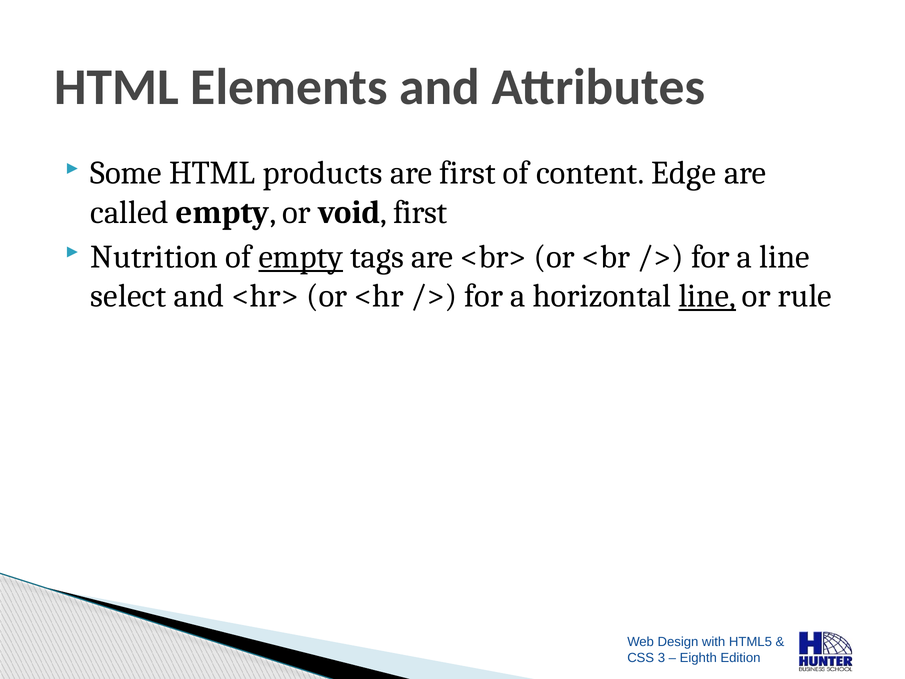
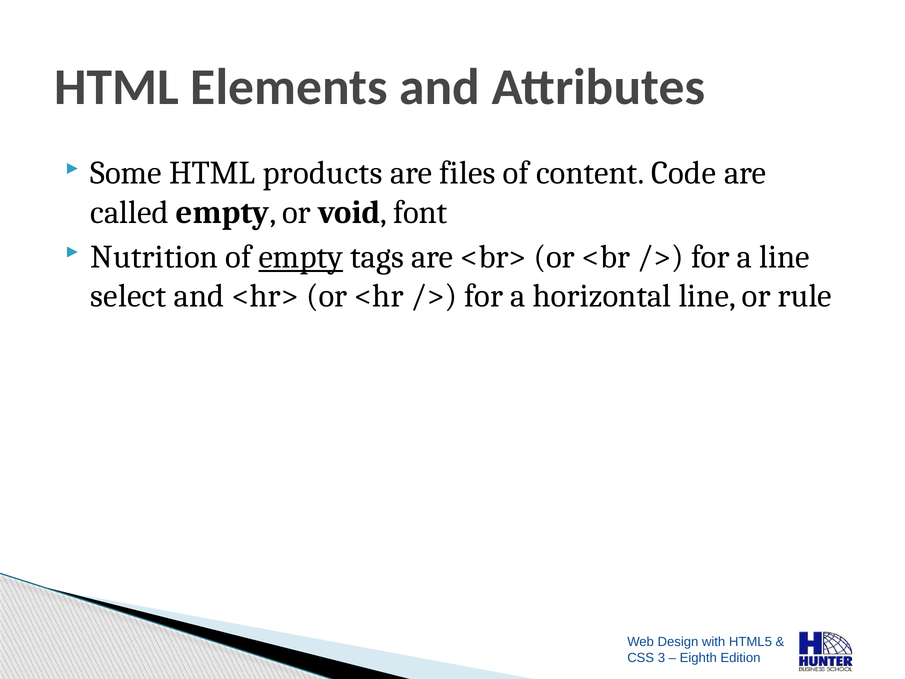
are first: first -> files
Edge: Edge -> Code
void first: first -> font
line at (707, 296) underline: present -> none
